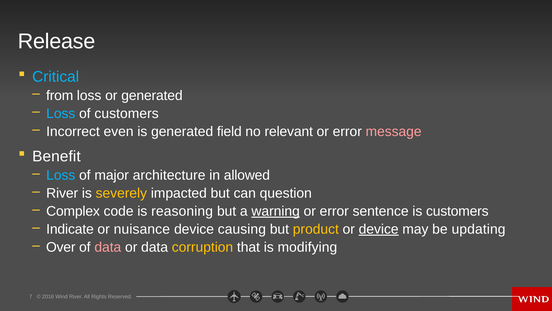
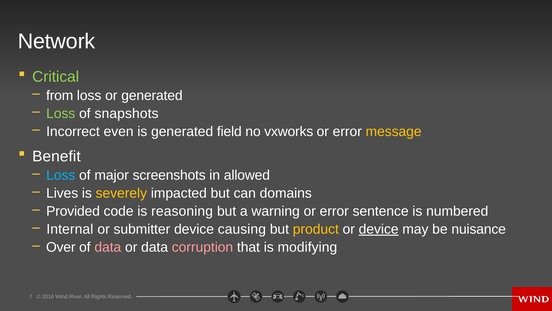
Release: Release -> Network
Critical colour: light blue -> light green
Loss at (61, 113) colour: light blue -> light green
of customers: customers -> snapshots
relevant: relevant -> vxworks
message colour: pink -> yellow
architecture: architecture -> screenshots
River at (62, 193): River -> Lives
question: question -> domains
Complex: Complex -> Provided
warning underline: present -> none
is customers: customers -> numbered
Indicate: Indicate -> Internal
nuisance: nuisance -> submitter
updating: updating -> nuisance
corruption colour: yellow -> pink
